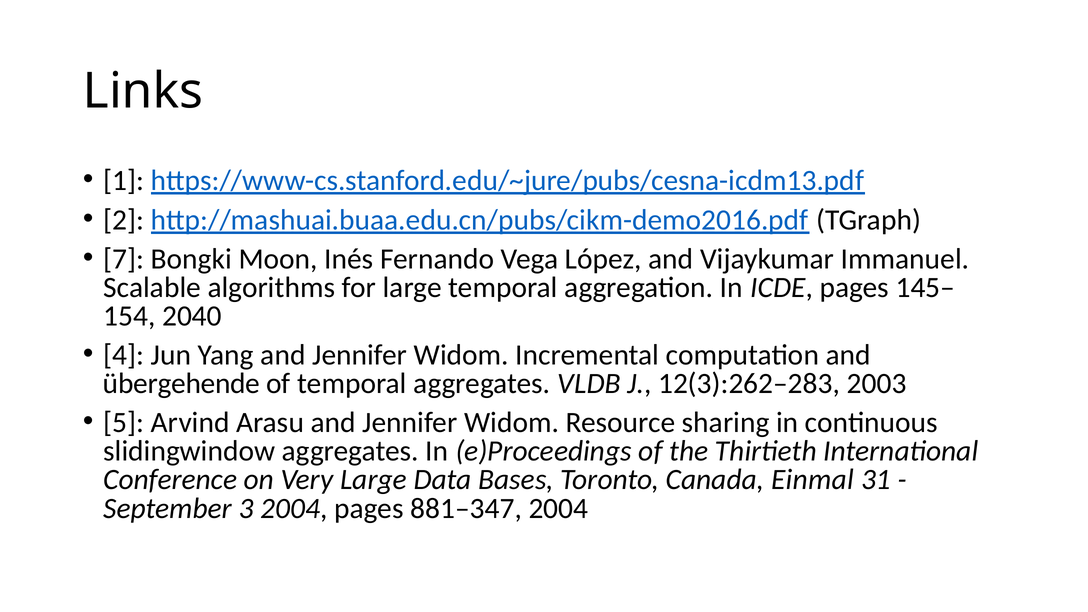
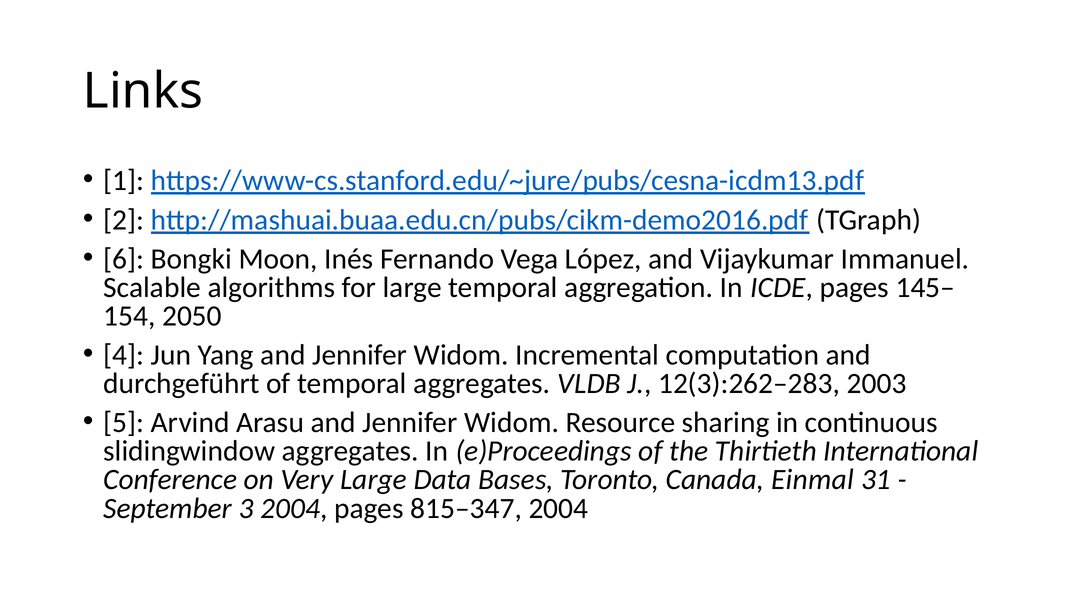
7: 7 -> 6
2040: 2040 -> 2050
übergehende: übergehende -> durchgeführt
881–347: 881–347 -> 815–347
